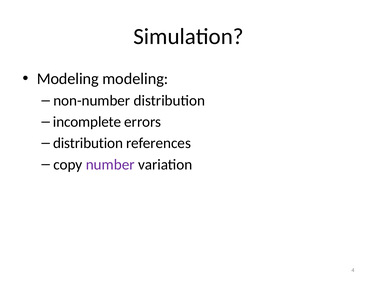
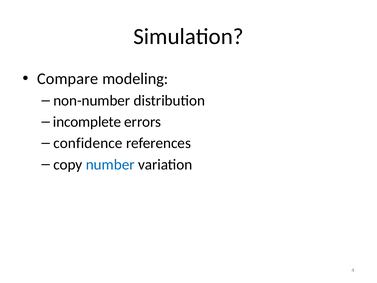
Modeling at (68, 79): Modeling -> Compare
distribution at (88, 143): distribution -> confidence
number colour: purple -> blue
